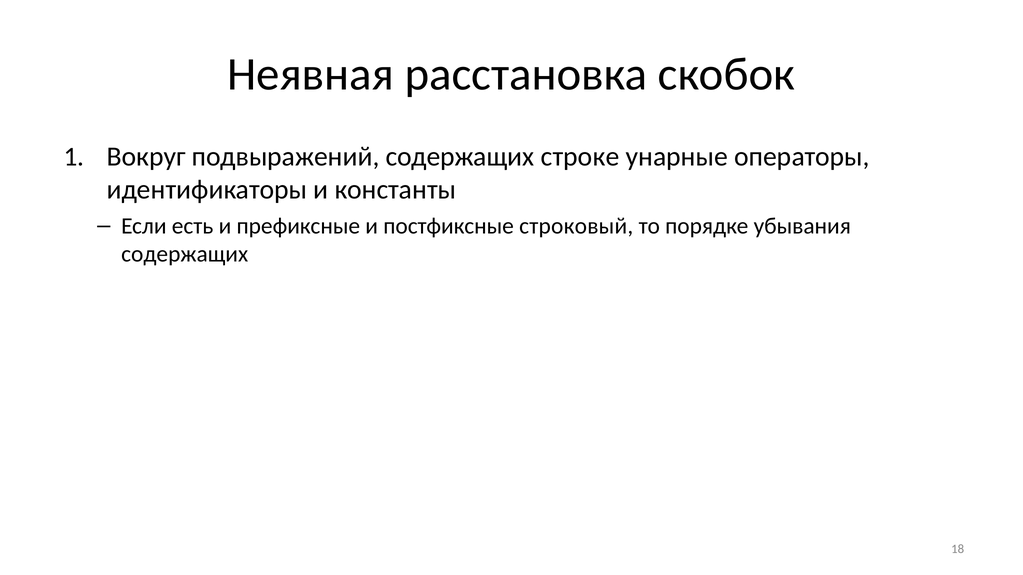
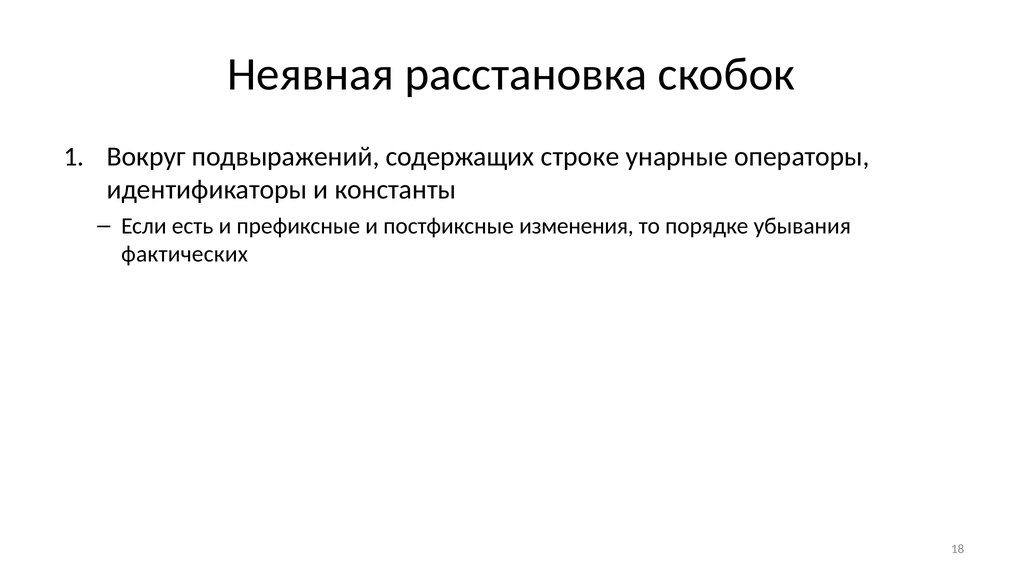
строковый: строковый -> изменения
содержащих at (185, 254): содержащих -> фактических
